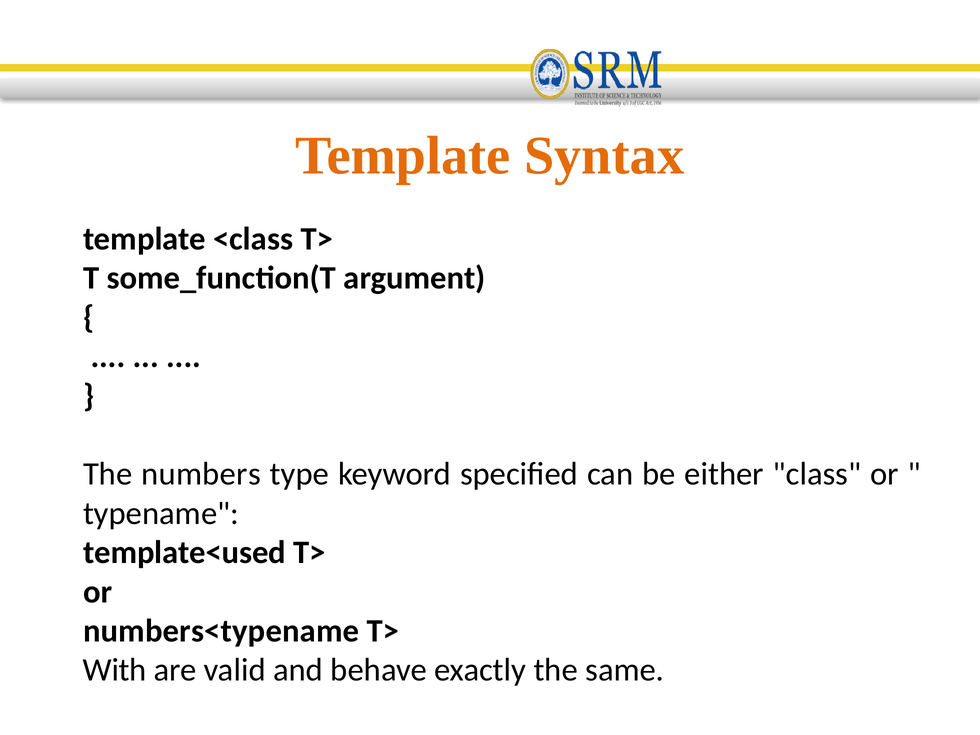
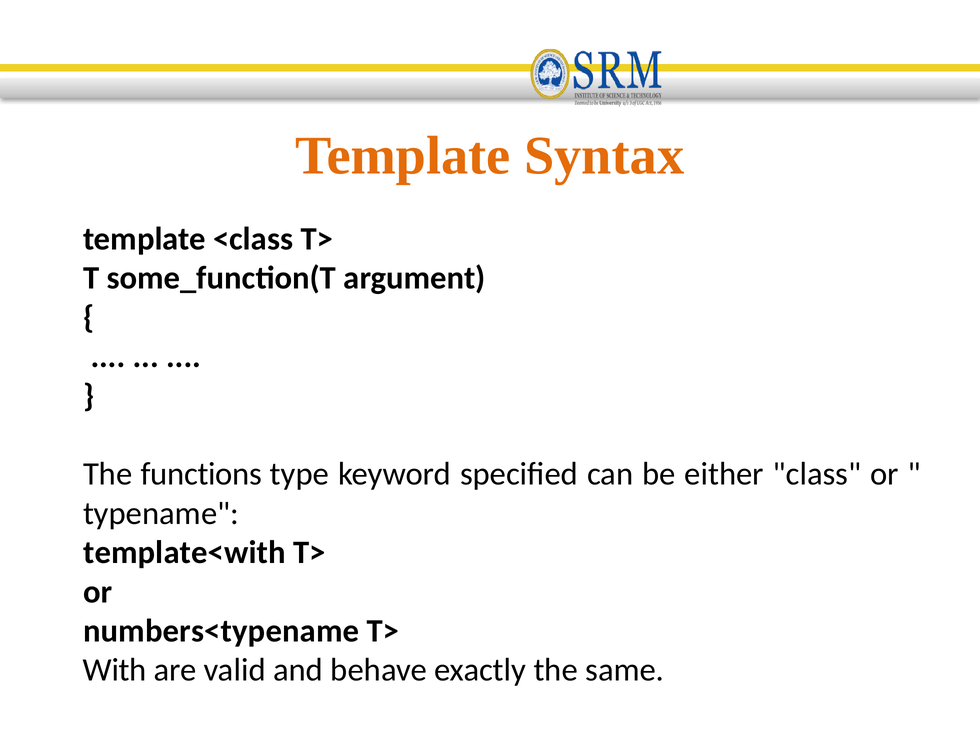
numbers: numbers -> functions
template<used: template<used -> template<with
